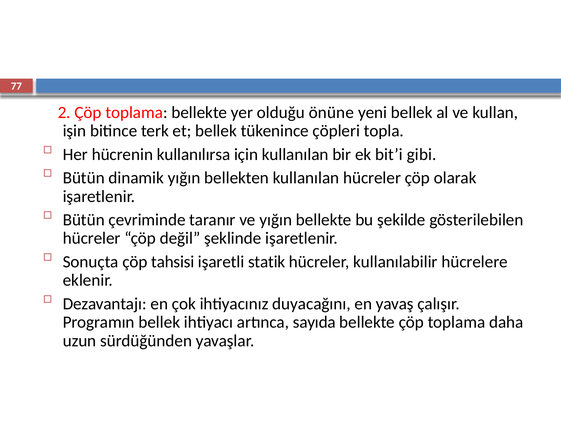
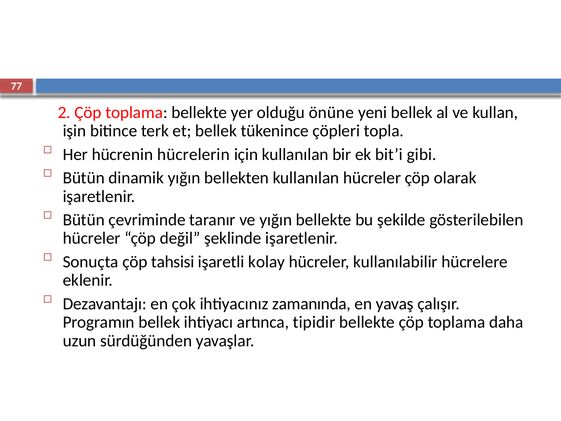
kullanılırsa: kullanılırsa -> hücrelerin
statik: statik -> kolay
duyacağını: duyacağını -> zamanında
sayıda: sayıda -> tipidir
